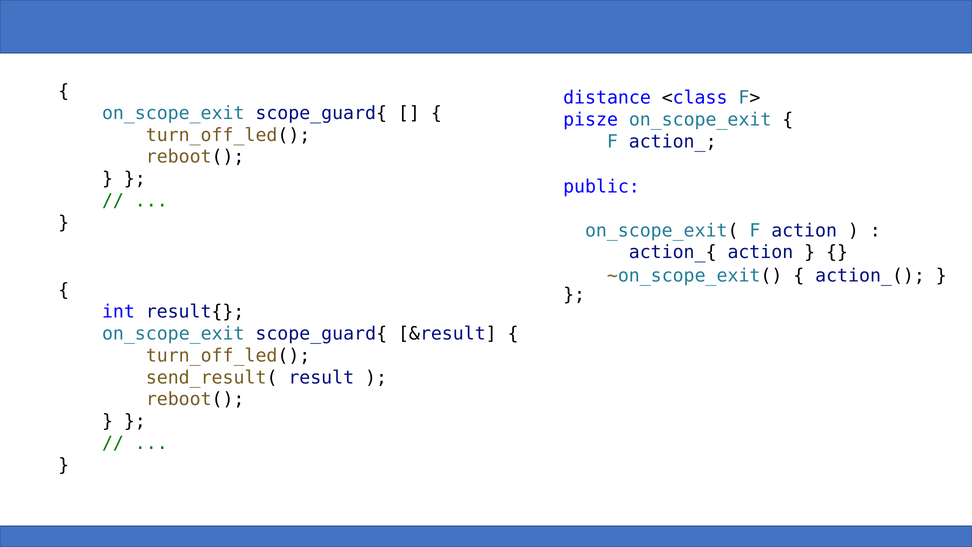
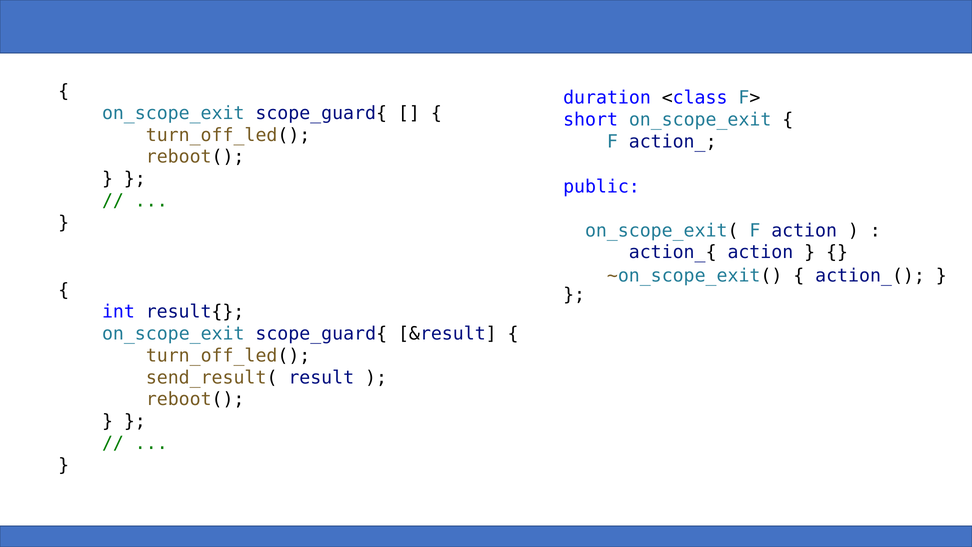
distance: distance -> duration
pisze: pisze -> short
